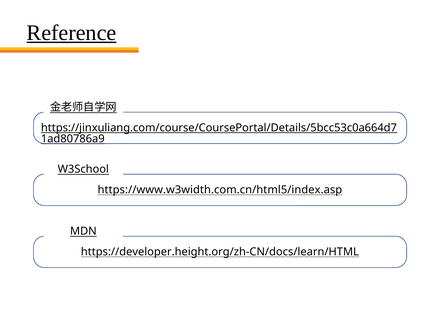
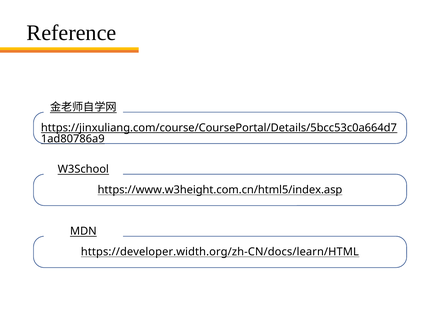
Reference underline: present -> none
https://www.w3width.com.cn/html5/index.asp: https://www.w3width.com.cn/html5/index.asp -> https://www.w3height.com.cn/html5/index.asp
https://developer.height.org/zh-CN/docs/learn/HTML: https://developer.height.org/zh-CN/docs/learn/HTML -> https://developer.width.org/zh-CN/docs/learn/HTML
